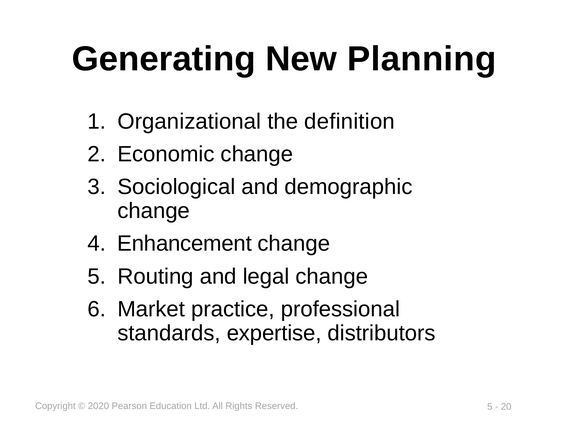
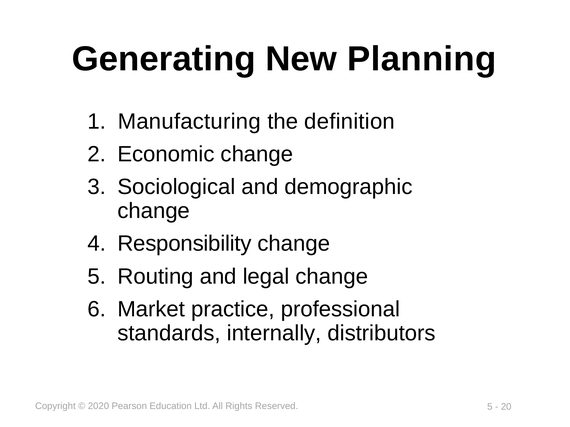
Organizational: Organizational -> Manufacturing
Enhancement: Enhancement -> Responsibility
expertise: expertise -> internally
